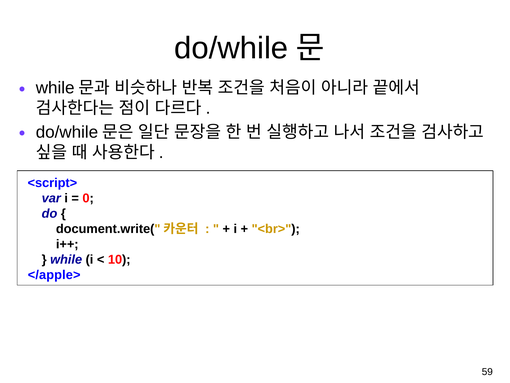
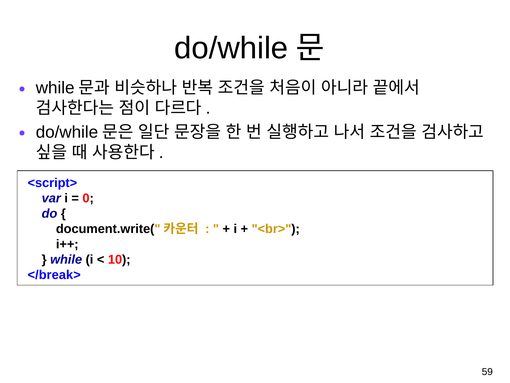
</apple>: </apple> -> </break>
